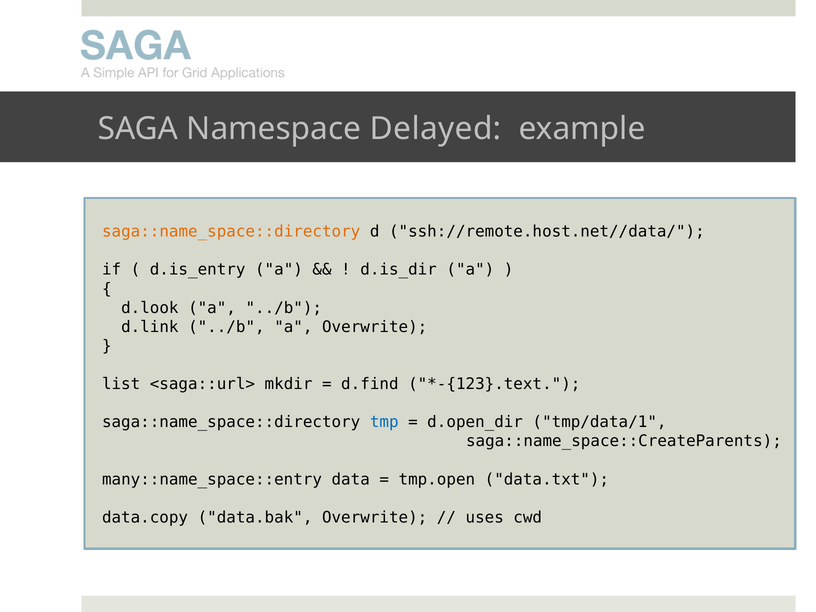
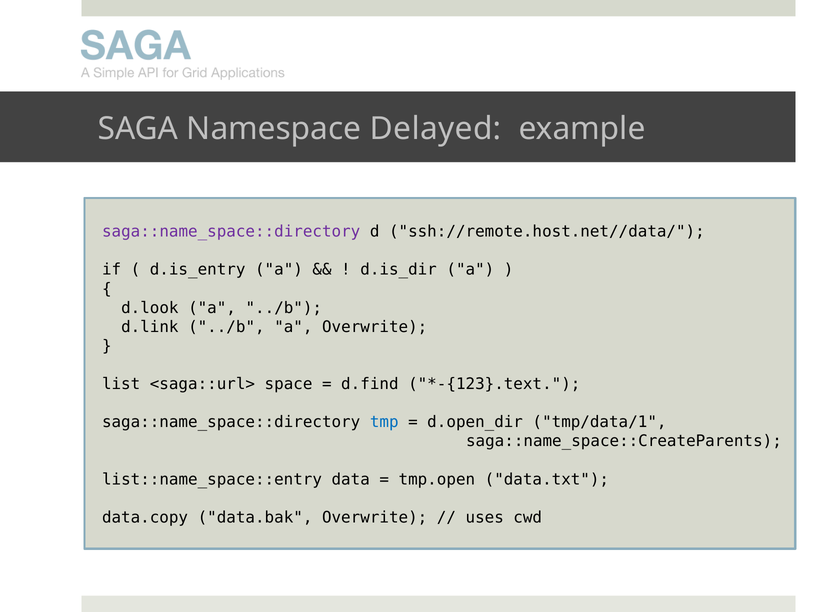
saga::name_space::directory at (231, 232) colour: orange -> purple
mkdir: mkdir -> space
many::name_space::entry: many::name_space::entry -> list::name_space::entry
